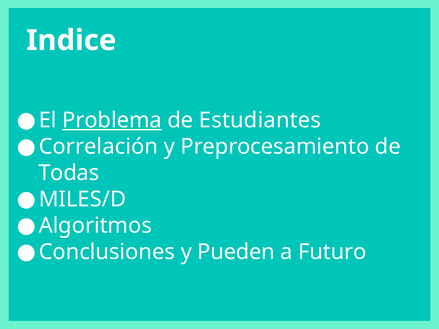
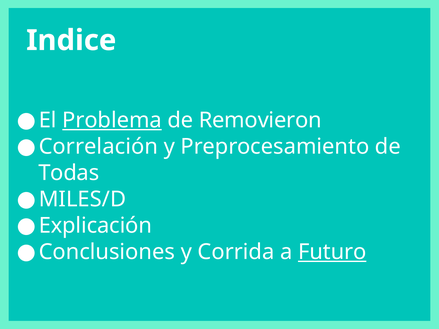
Estudiantes: Estudiantes -> Removieron
Algoritmos: Algoritmos -> Explicación
Pueden: Pueden -> Corrida
Futuro underline: none -> present
